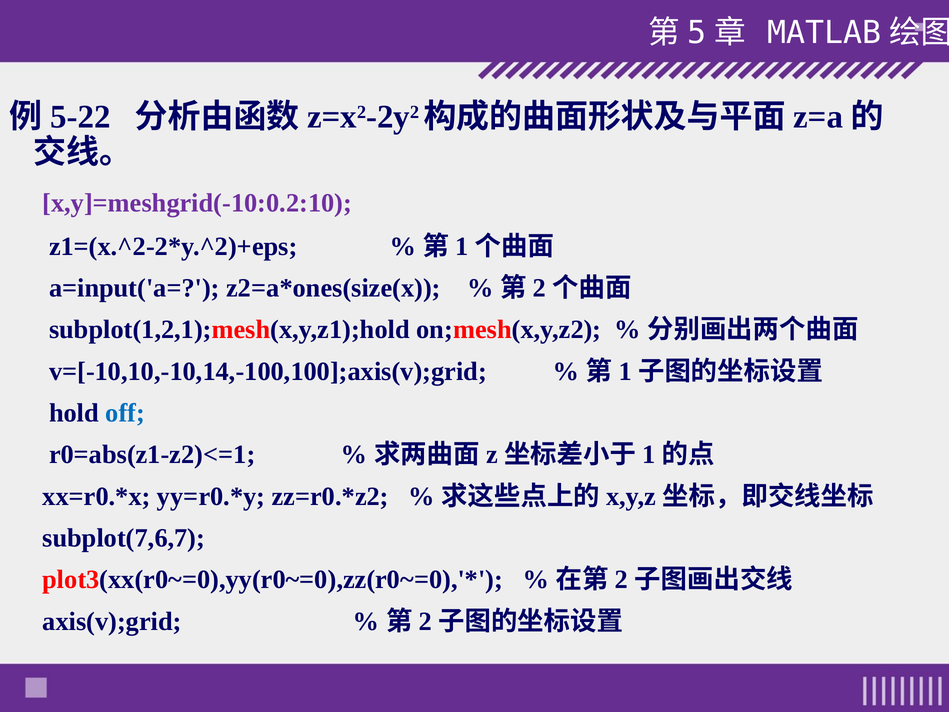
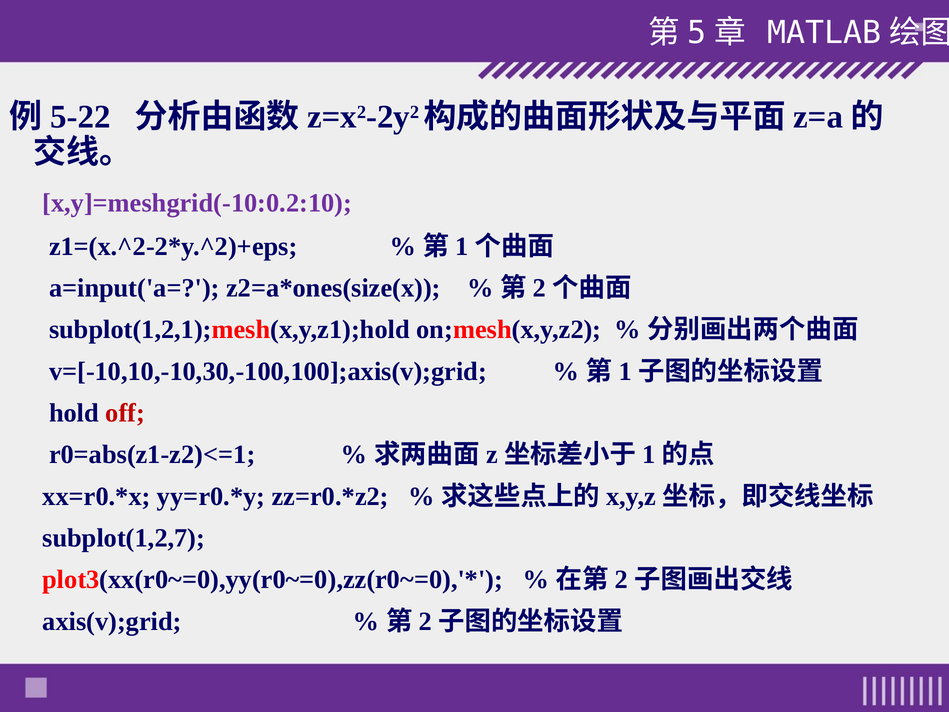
v=[-10,10,-10,14,-100,100];axis(v);grid: v=[-10,10,-10,14,-100,100];axis(v);grid -> v=[-10,10,-10,30,-100,100];axis(v);grid
off colour: blue -> red
subplot(7,6,7: subplot(7,6,7 -> subplot(1,2,7
